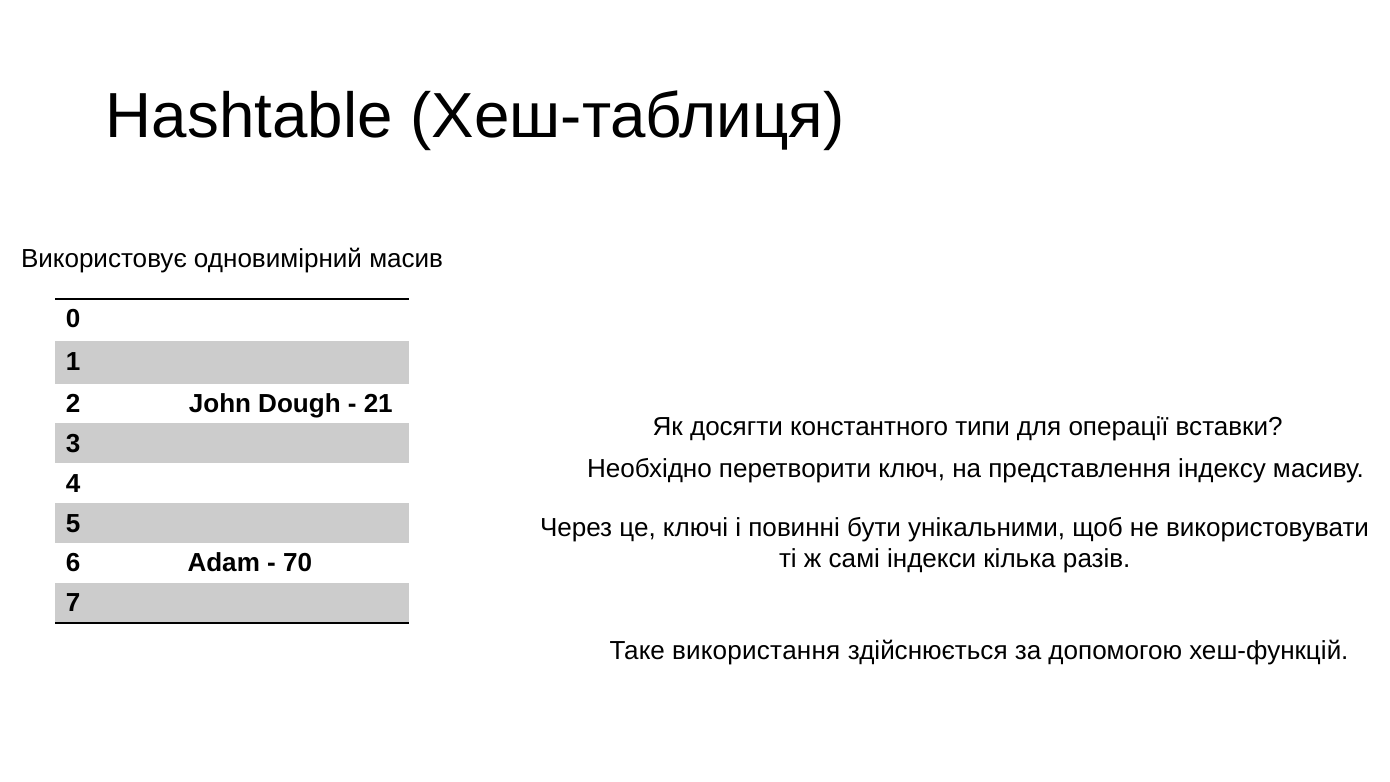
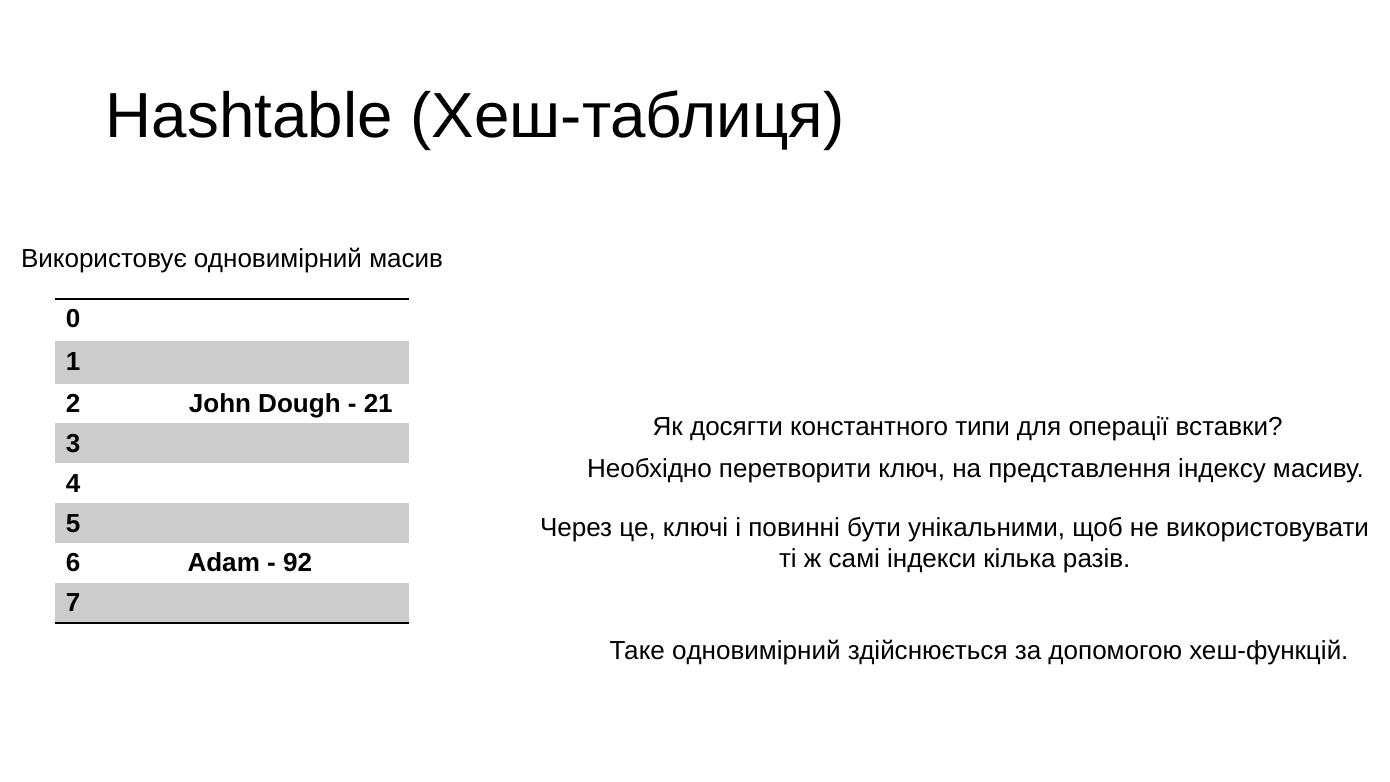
70: 70 -> 92
Таке використання: використання -> одновимірний
